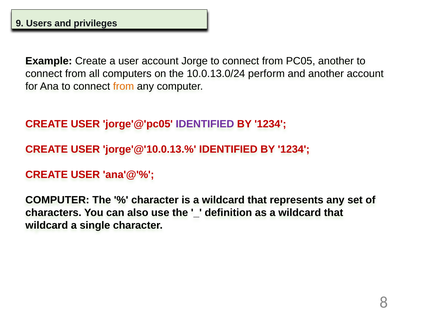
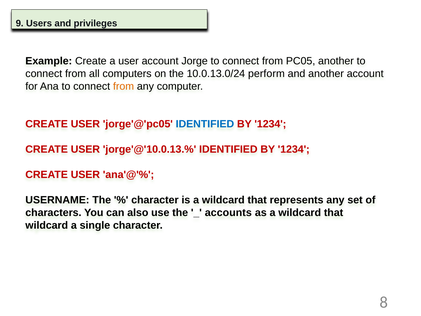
IDENTIFIED at (205, 124) colour: purple -> blue
COMPUTER at (57, 200): COMPUTER -> USERNAME
definition: definition -> accounts
